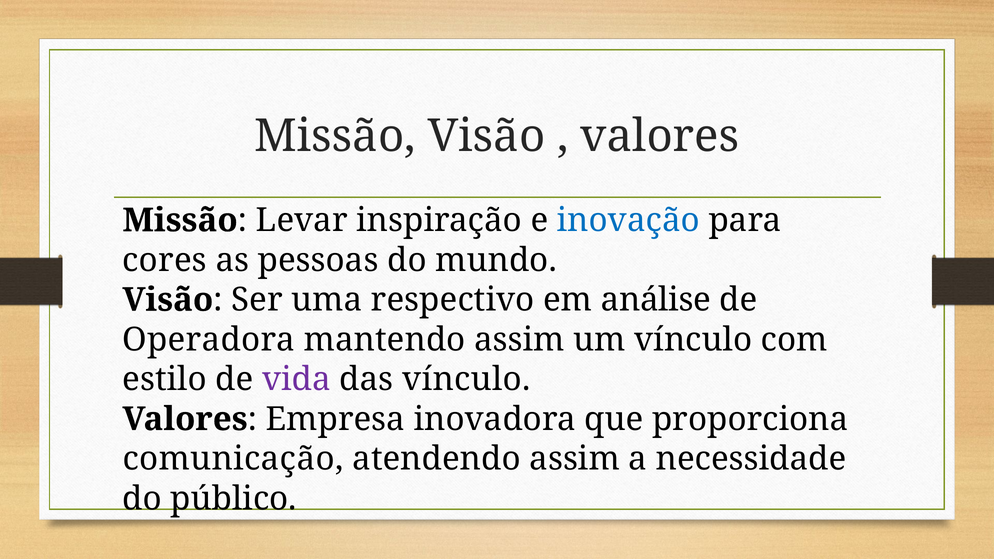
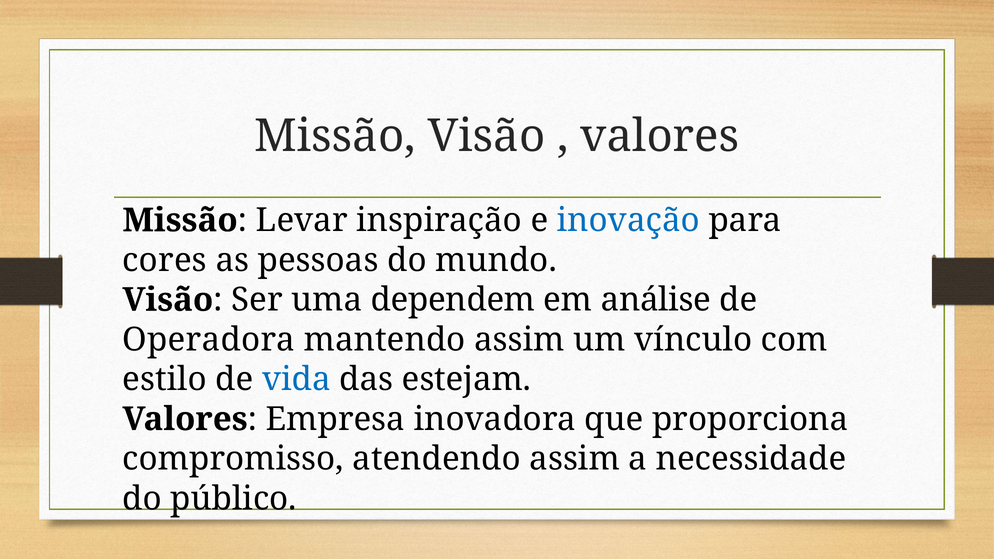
respectivo: respectivo -> dependem
vida colour: purple -> blue
das vínculo: vínculo -> estejam
comunicação: comunicação -> compromisso
